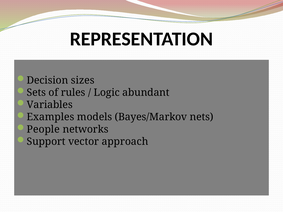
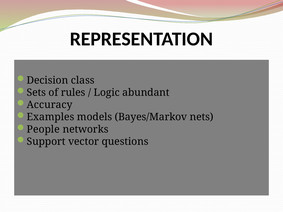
sizes: sizes -> class
Variables: Variables -> Accuracy
approach: approach -> questions
